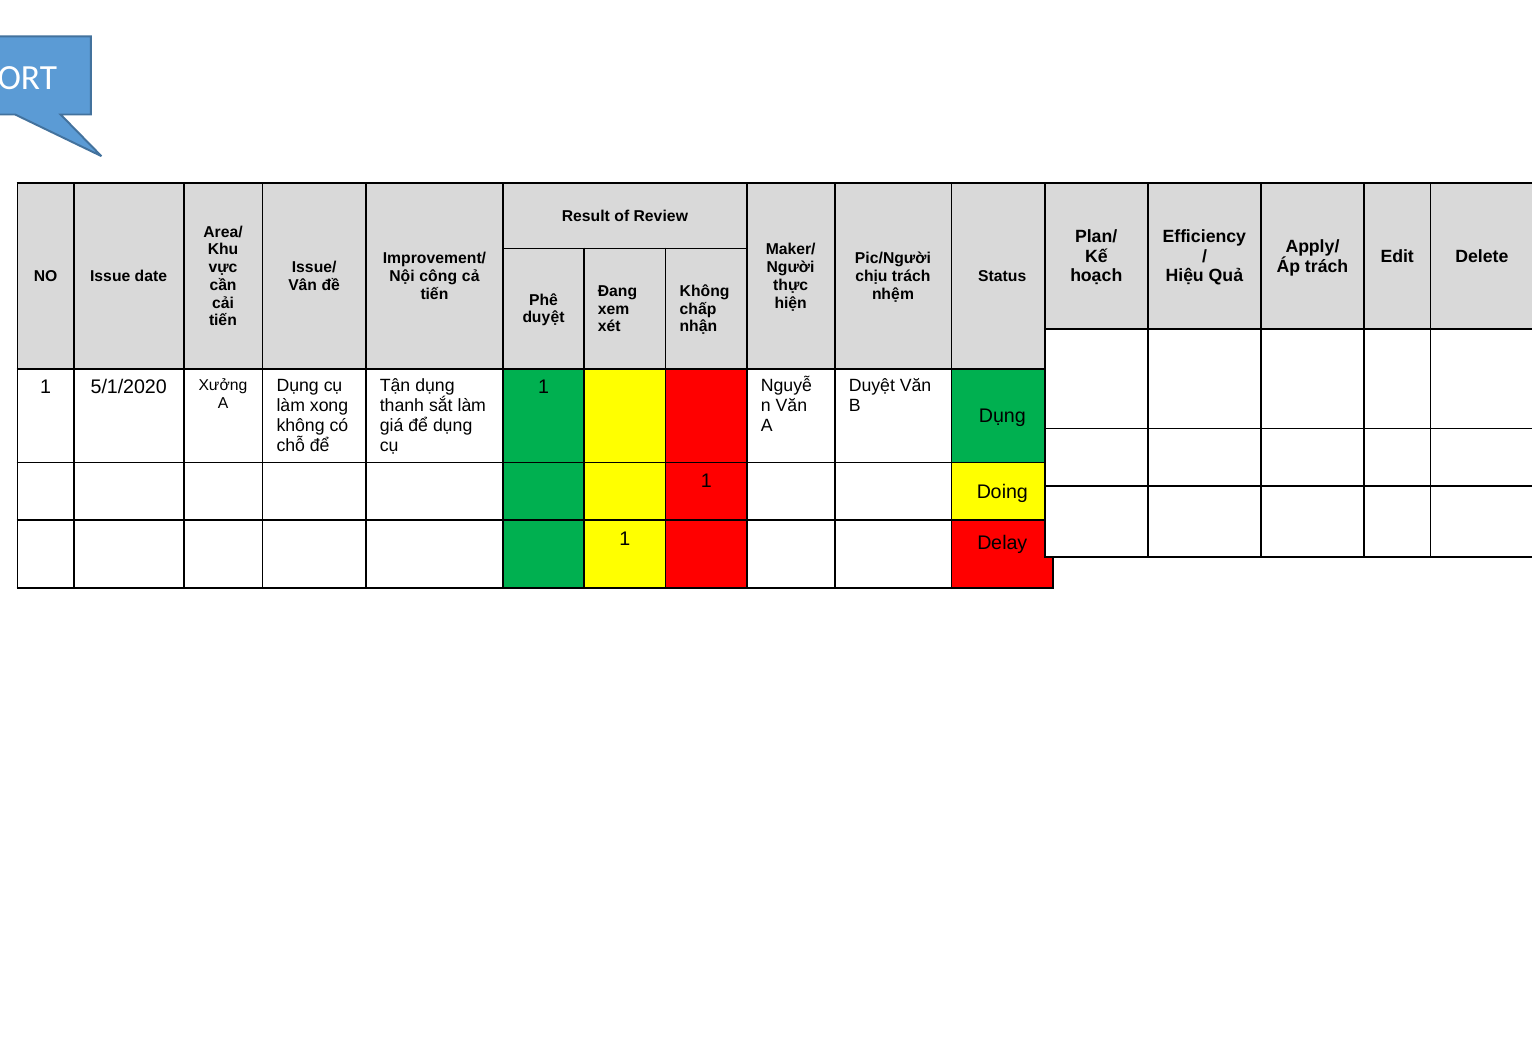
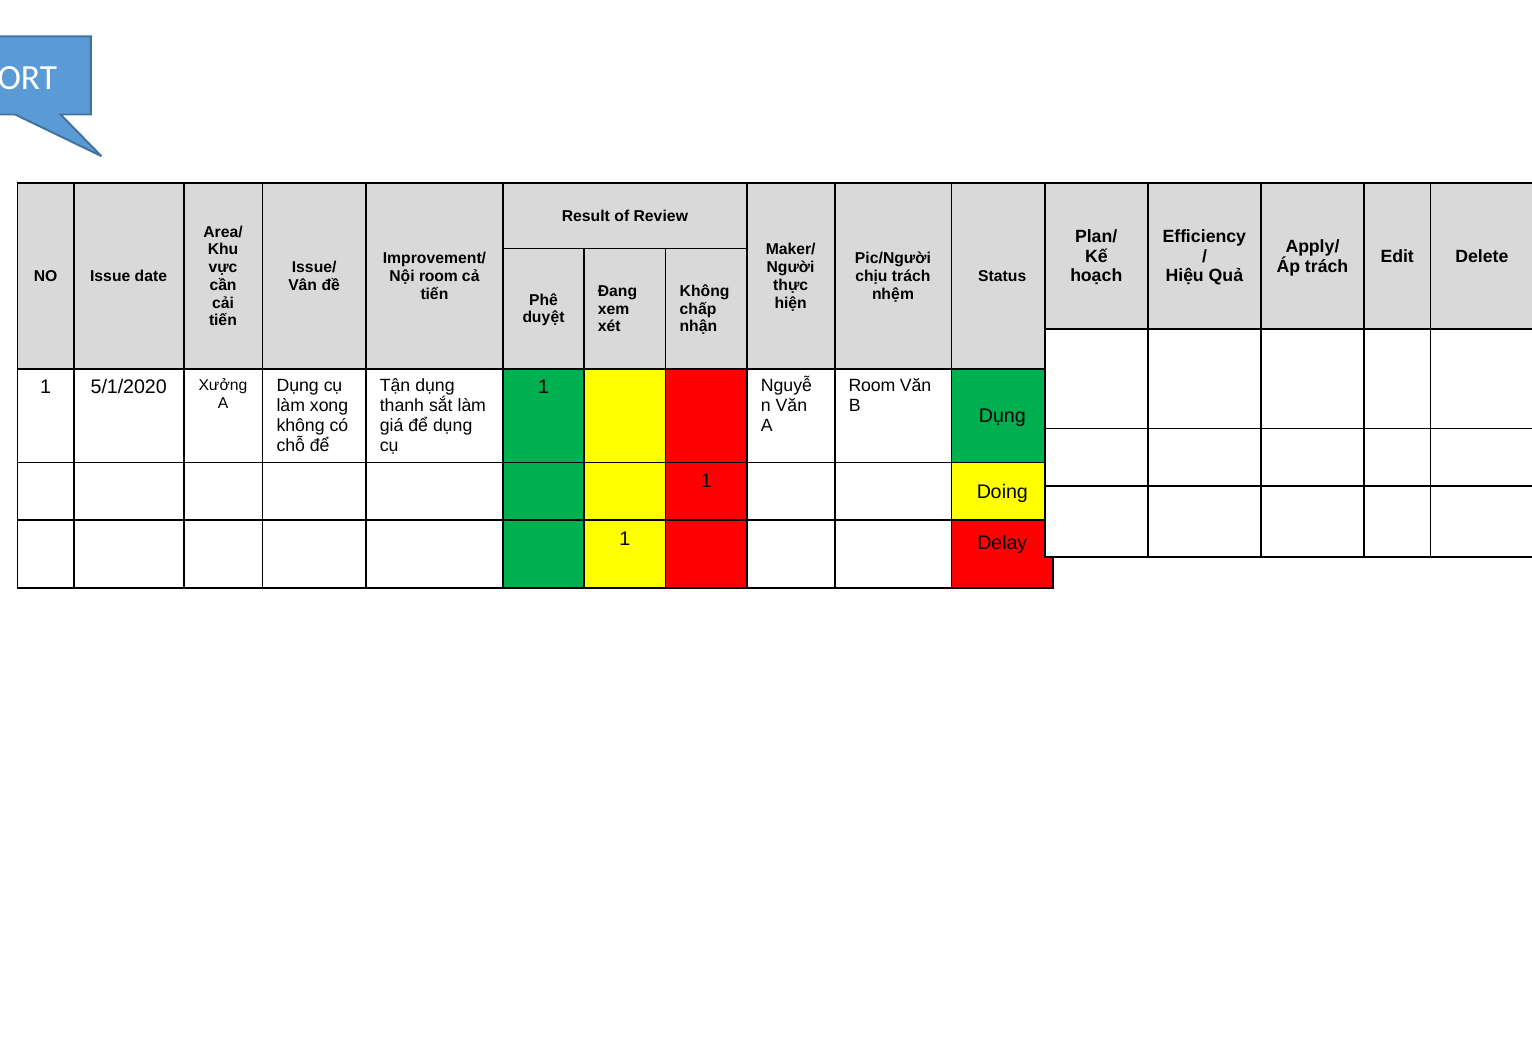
Nội công: công -> room
Duyệt at (872, 386): Duyệt -> Room
